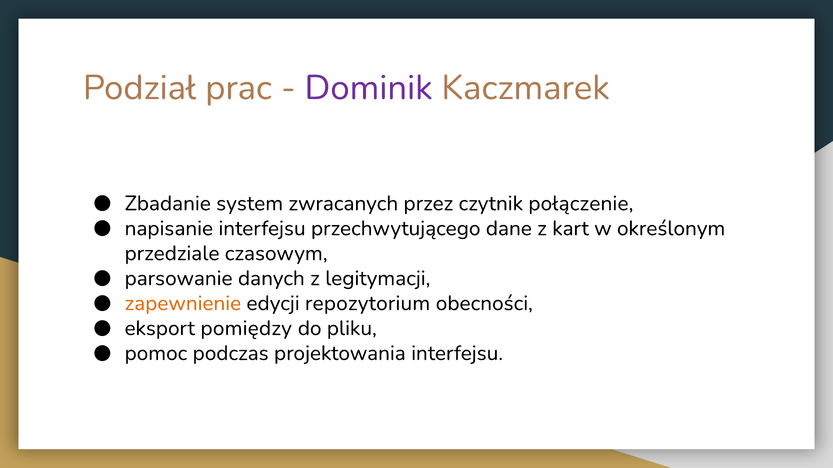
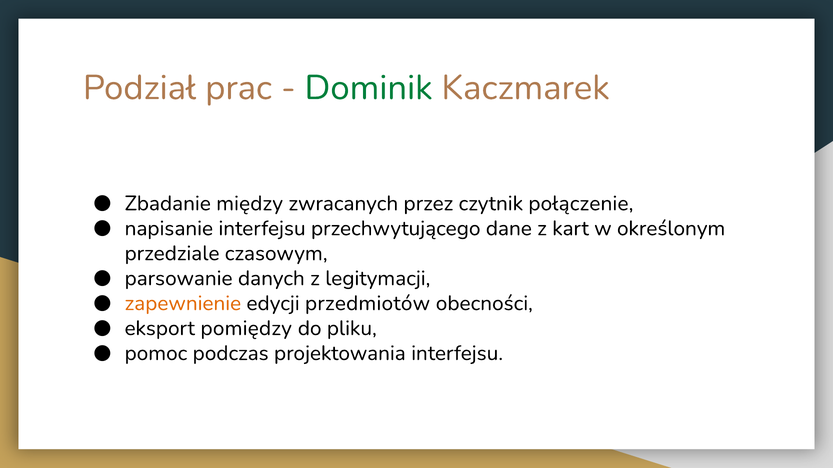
Dominik colour: purple -> green
system: system -> między
repozytorium: repozytorium -> przedmiotów
